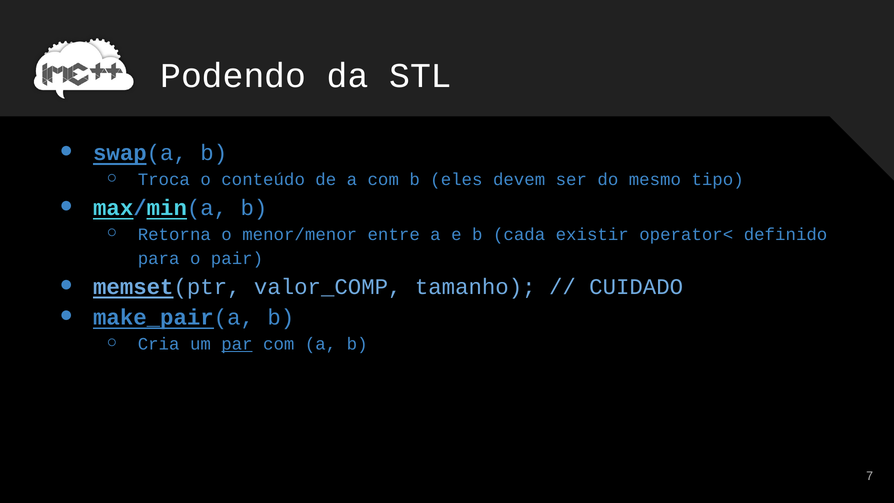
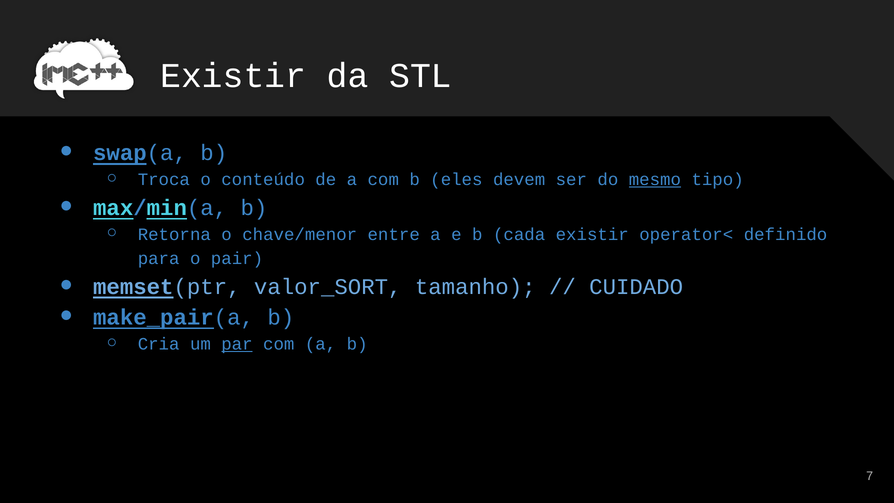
Podendo at (233, 76): Podendo -> Existir
mesmo underline: none -> present
menor/menor: menor/menor -> chave/menor
valor_COMP: valor_COMP -> valor_SORT
